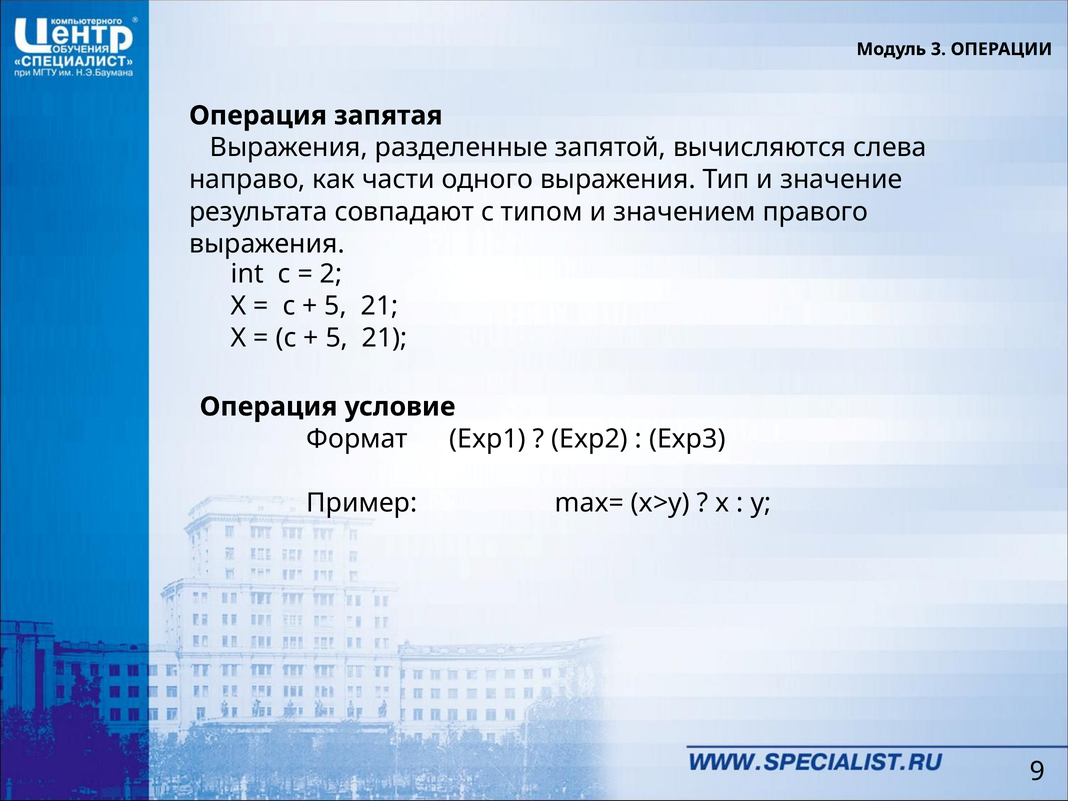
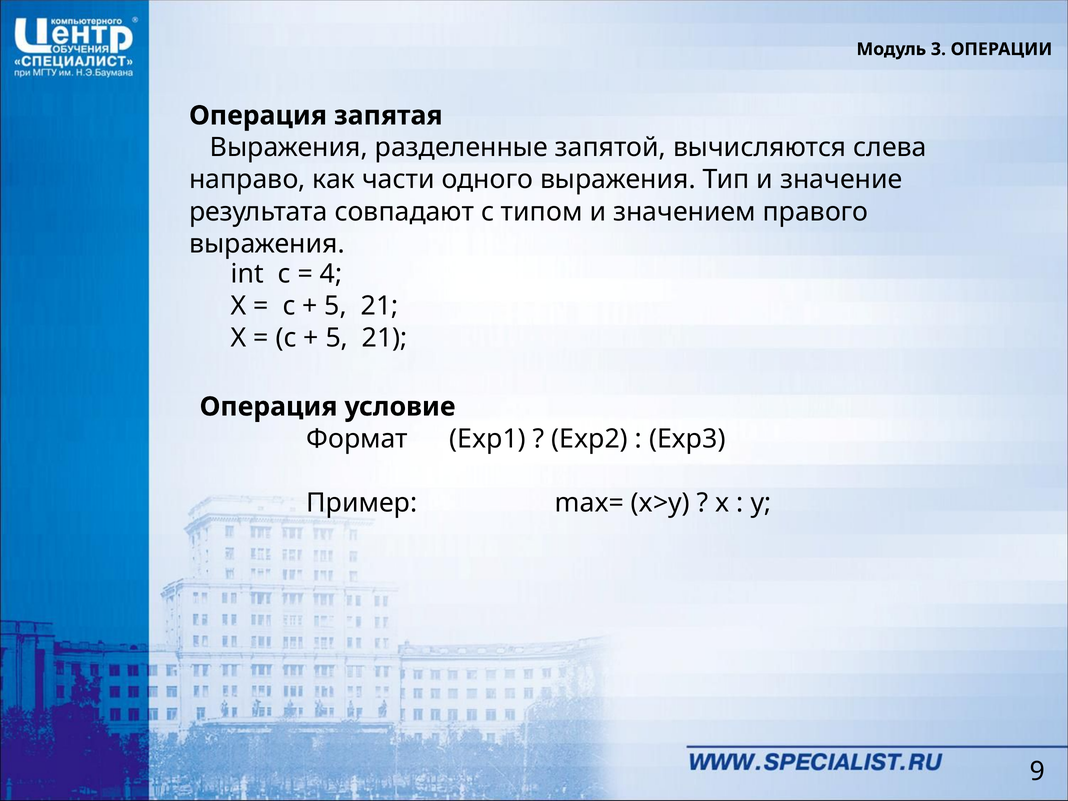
2: 2 -> 4
